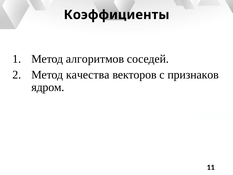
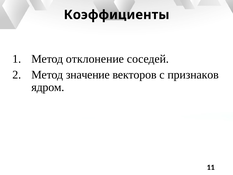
алгоритмов: алгоритмов -> отклонение
качества: качества -> значение
